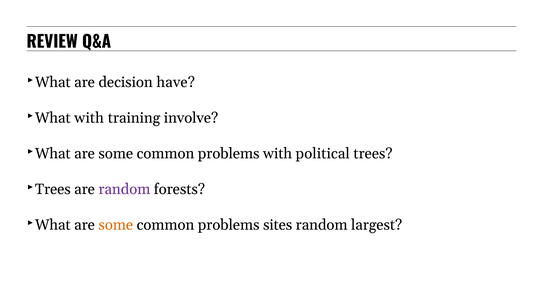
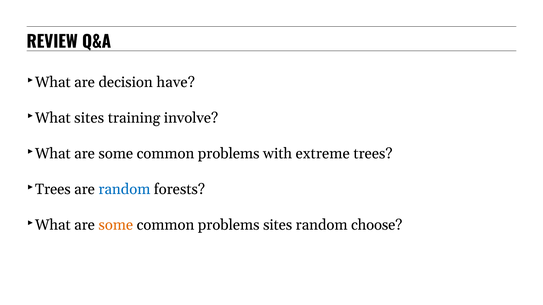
What with: with -> sites
political: political -> extreme
random at (124, 189) colour: purple -> blue
largest: largest -> choose
